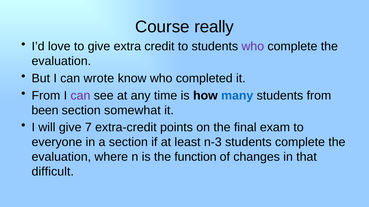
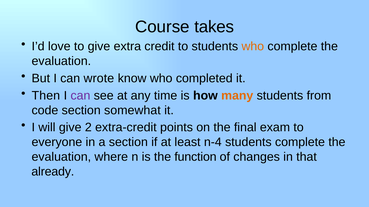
really: really -> takes
who at (253, 47) colour: purple -> orange
From at (46, 96): From -> Then
many colour: blue -> orange
been: been -> code
7: 7 -> 2
n-3: n-3 -> n-4
difficult: difficult -> already
